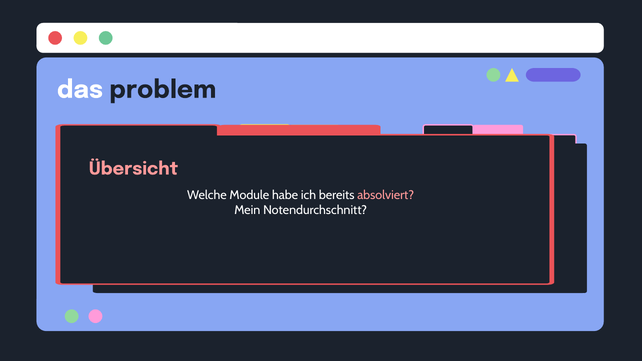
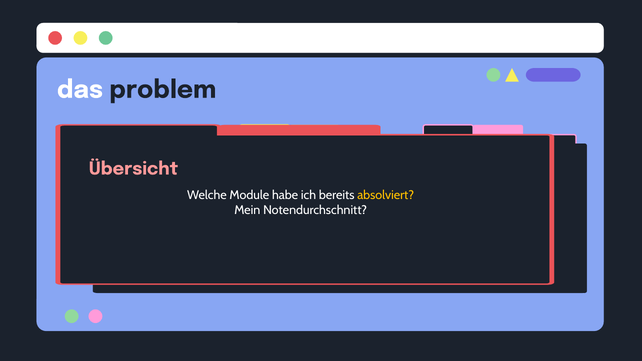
absolviert colour: pink -> yellow
